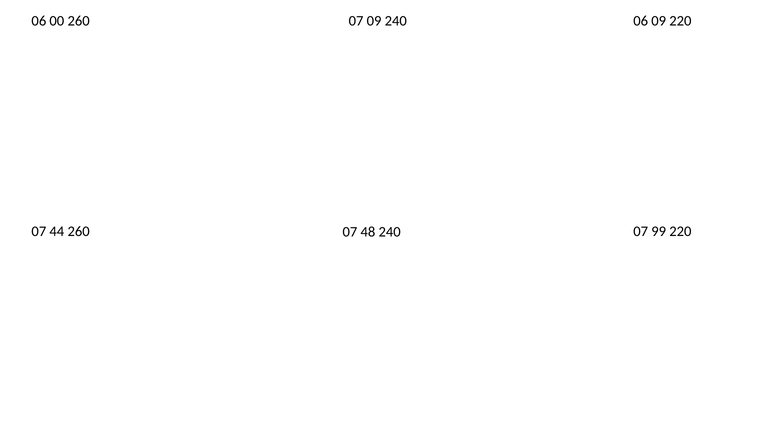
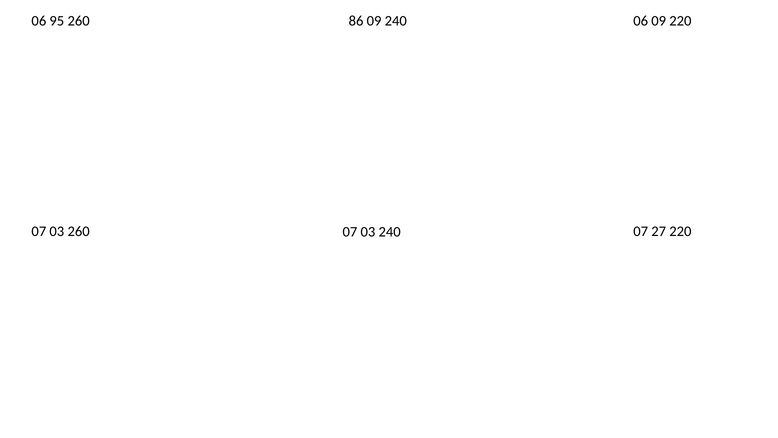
00: 00 -> 95
07 at (356, 21): 07 -> 86
44 at (57, 231): 44 -> 03
260 07 48: 48 -> 03
99: 99 -> 27
